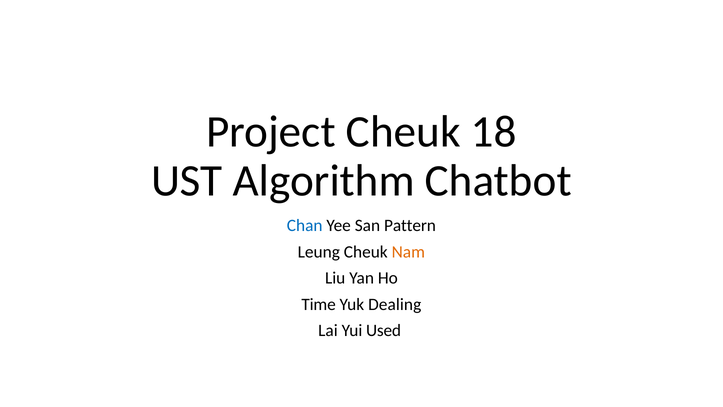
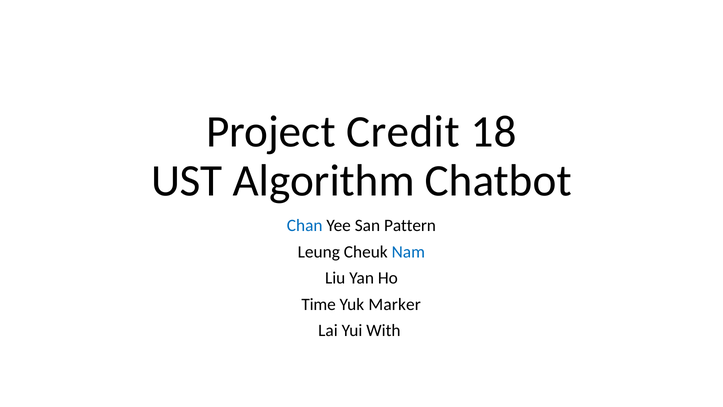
Project Cheuk: Cheuk -> Credit
Nam colour: orange -> blue
Dealing: Dealing -> Marker
Used: Used -> With
